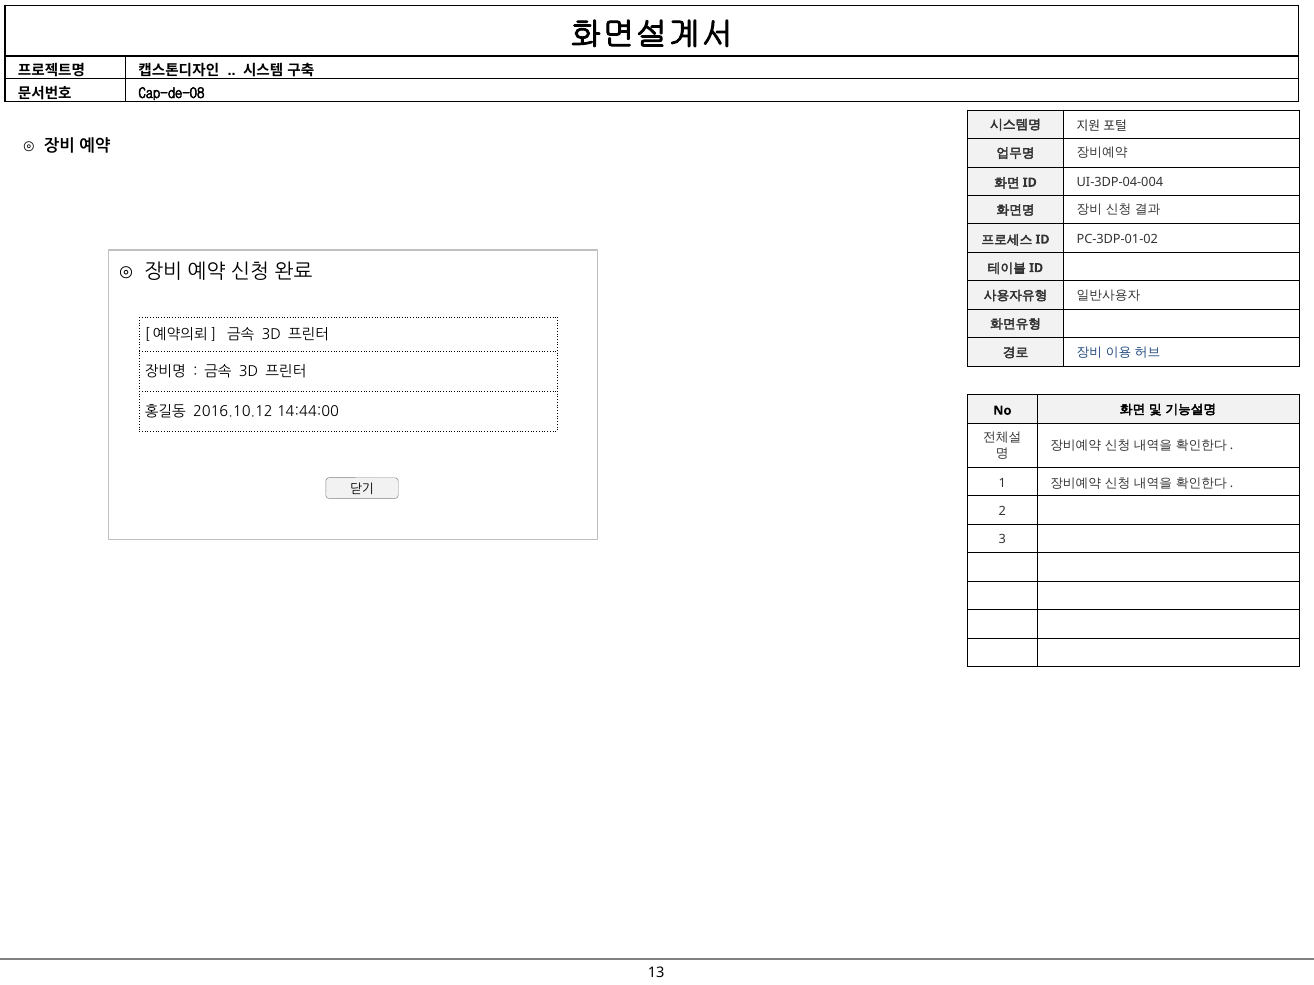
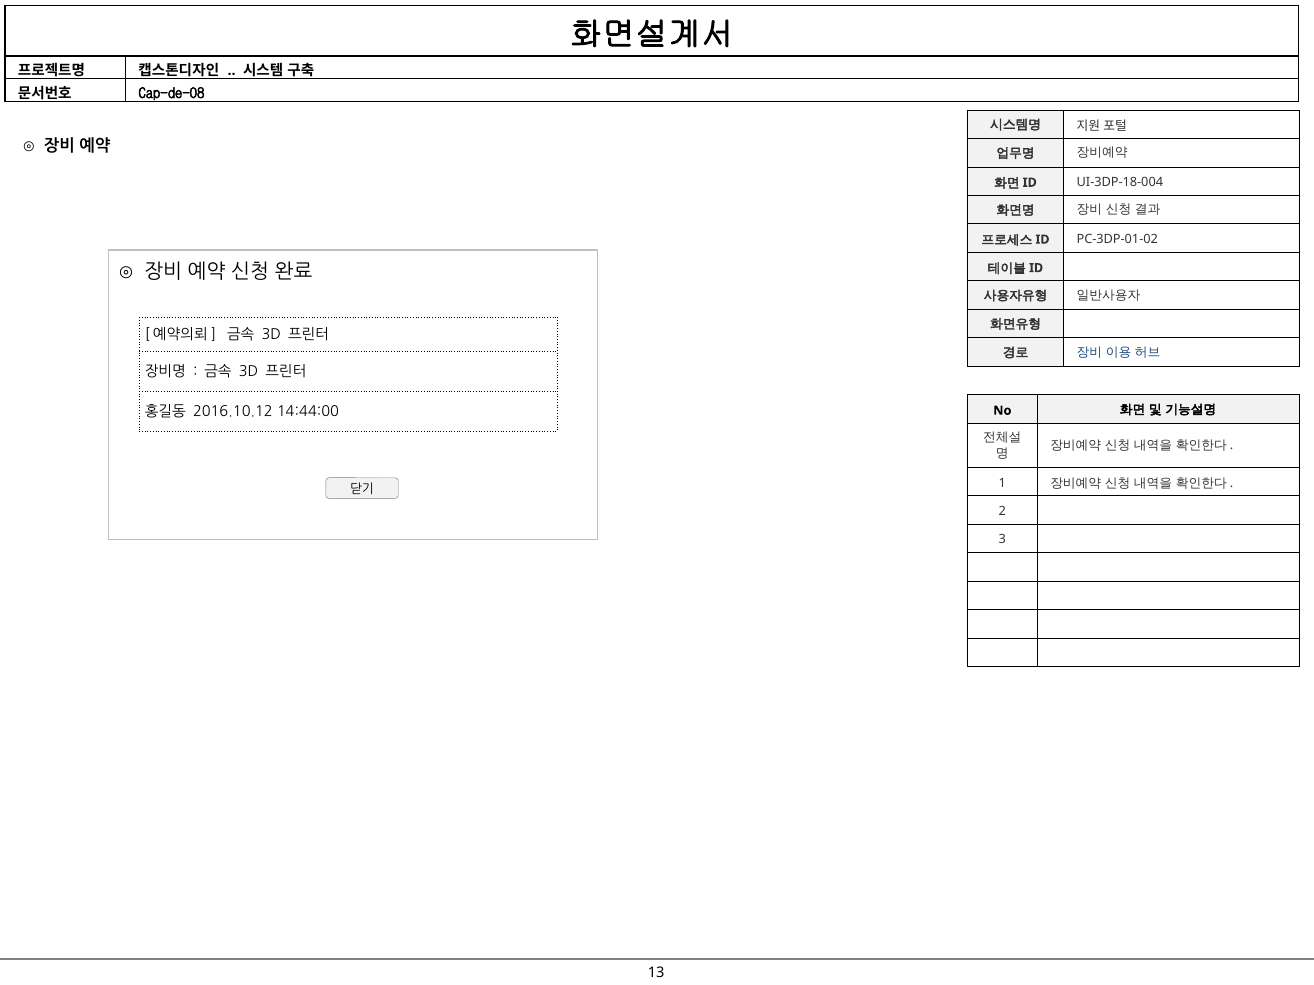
UI-3DP-04-004: UI-3DP-04-004 -> UI-3DP-18-004
